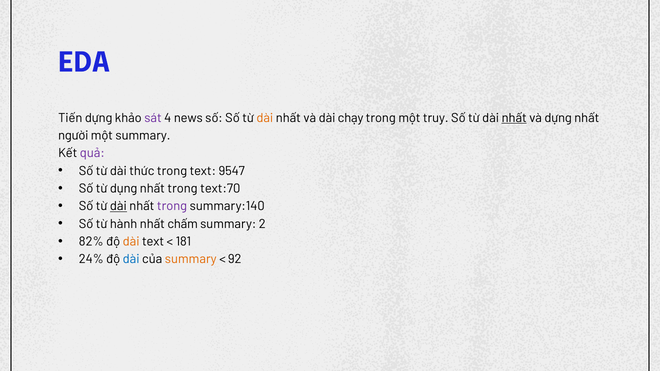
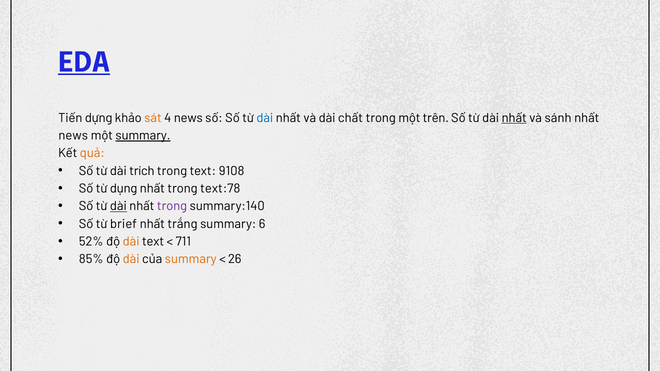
EDA underline: none -> present
sát colour: purple -> orange
dài at (265, 118) colour: orange -> blue
chạy: chạy -> chất
truy: truy -> trên
và dựng: dựng -> sánh
người at (73, 136): người -> news
summary at (143, 136) underline: none -> present
quả colour: purple -> orange
thức: thức -> trích
9547: 9547 -> 9108
text:70: text:70 -> text:78
hành: hành -> brief
chấm: chấm -> trắng
2: 2 -> 6
82%: 82% -> 52%
181: 181 -> 711
24%: 24% -> 85%
dài at (131, 259) colour: blue -> orange
92: 92 -> 26
